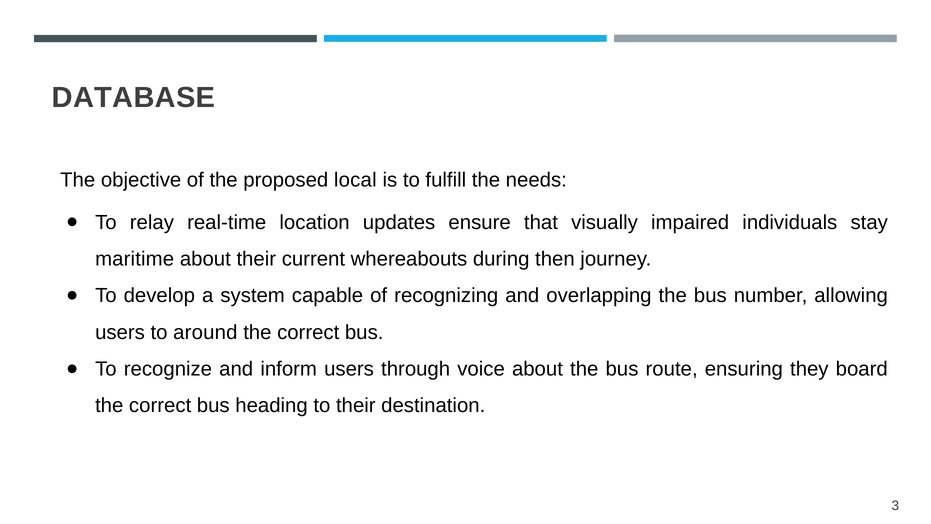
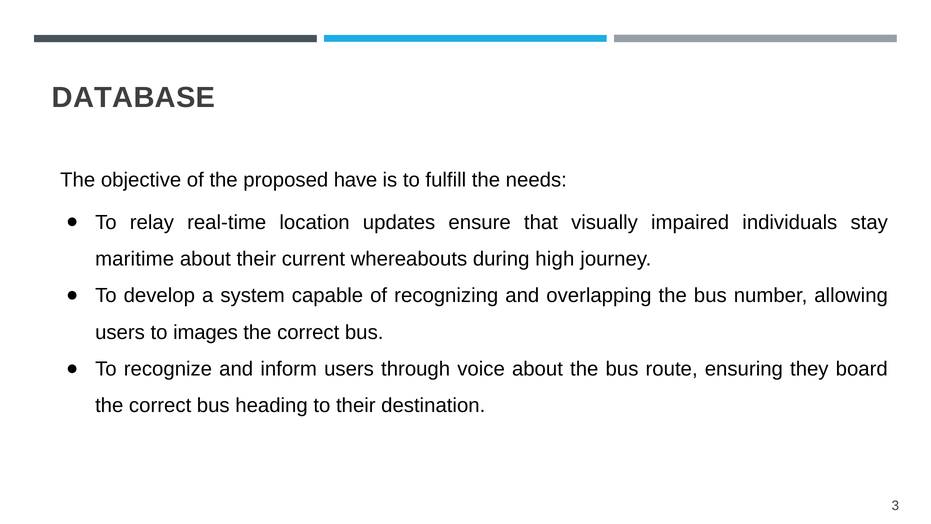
local: local -> have
then: then -> high
around: around -> images
